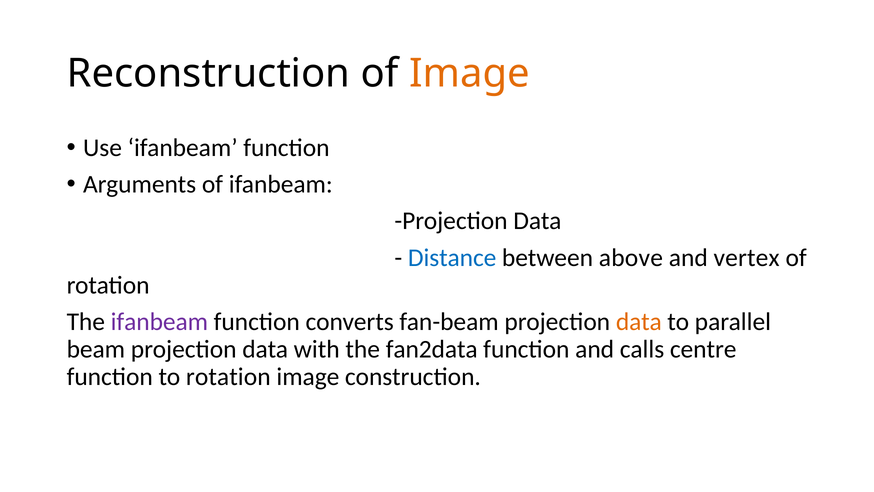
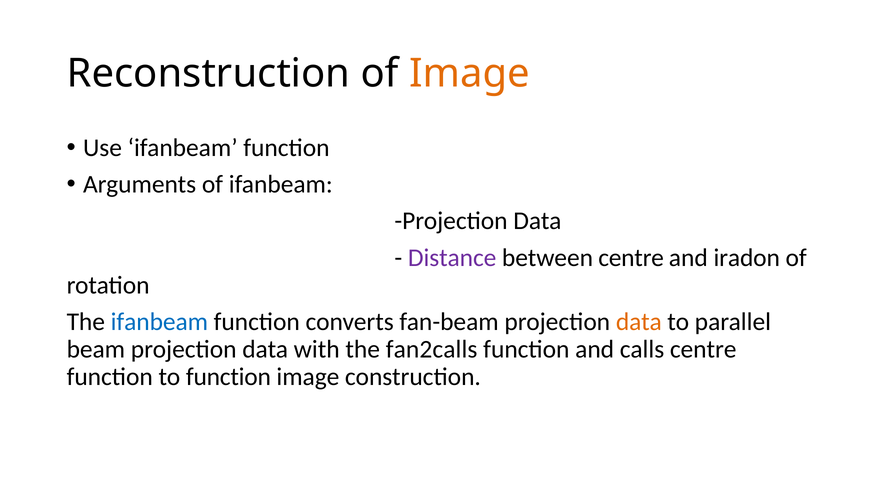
Distance colour: blue -> purple
between above: above -> centre
vertex: vertex -> iradon
ifanbeam at (159, 322) colour: purple -> blue
fan2data: fan2data -> fan2calls
to rotation: rotation -> function
